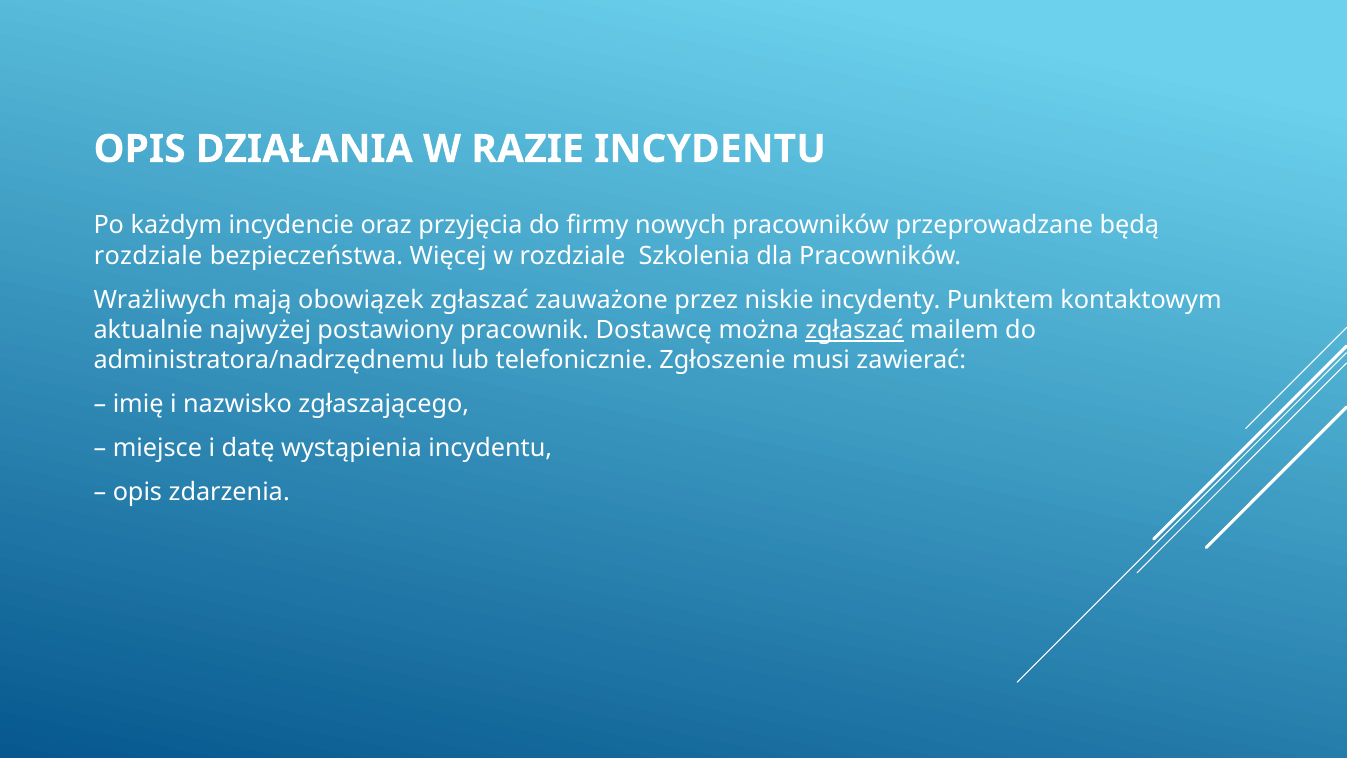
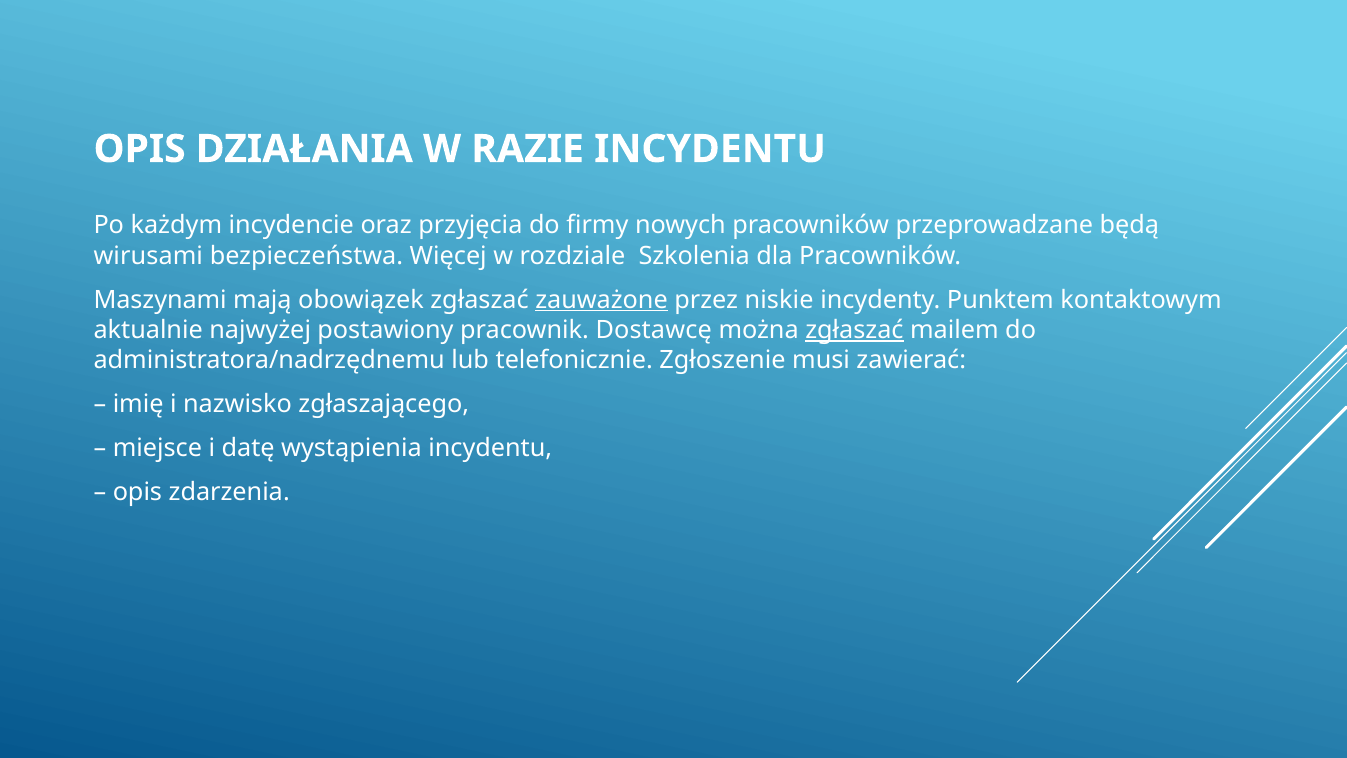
rozdziale at (148, 256): rozdziale -> wirusami
Wrażliwych: Wrażliwych -> Maszynami
zauważone underline: none -> present
